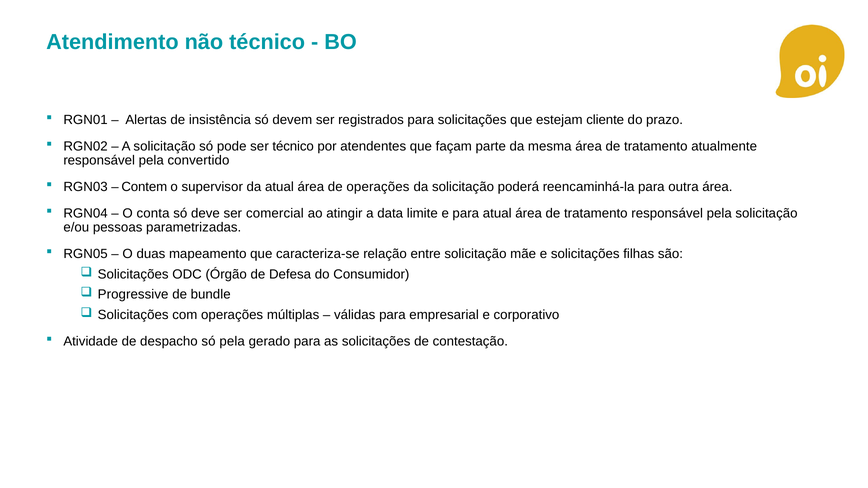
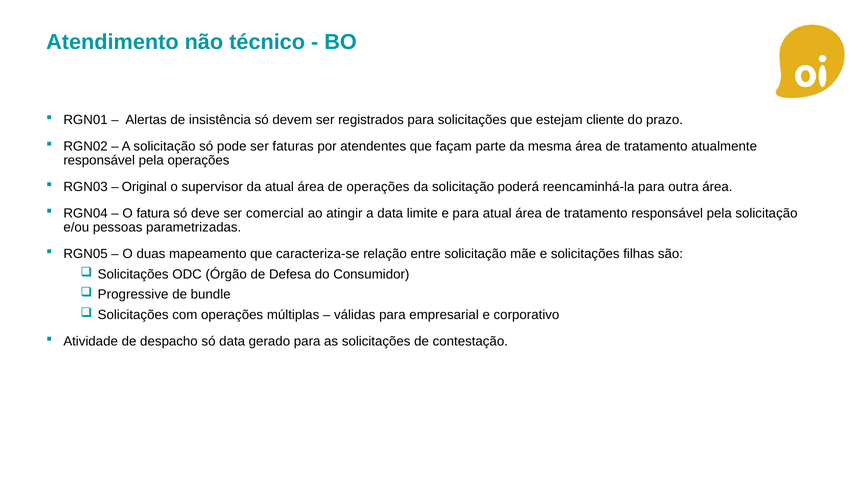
ser técnico: técnico -> faturas
pela convertido: convertido -> operações
Contem: Contem -> Original
conta: conta -> fatura
só pela: pela -> data
